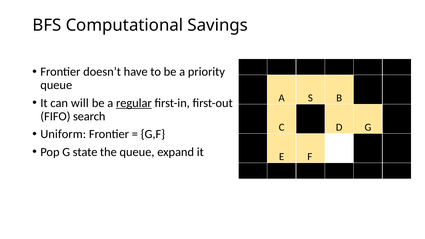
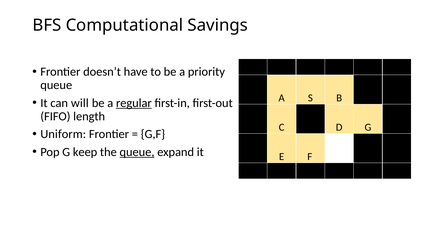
search: search -> length
state: state -> keep
queue at (137, 152) underline: none -> present
